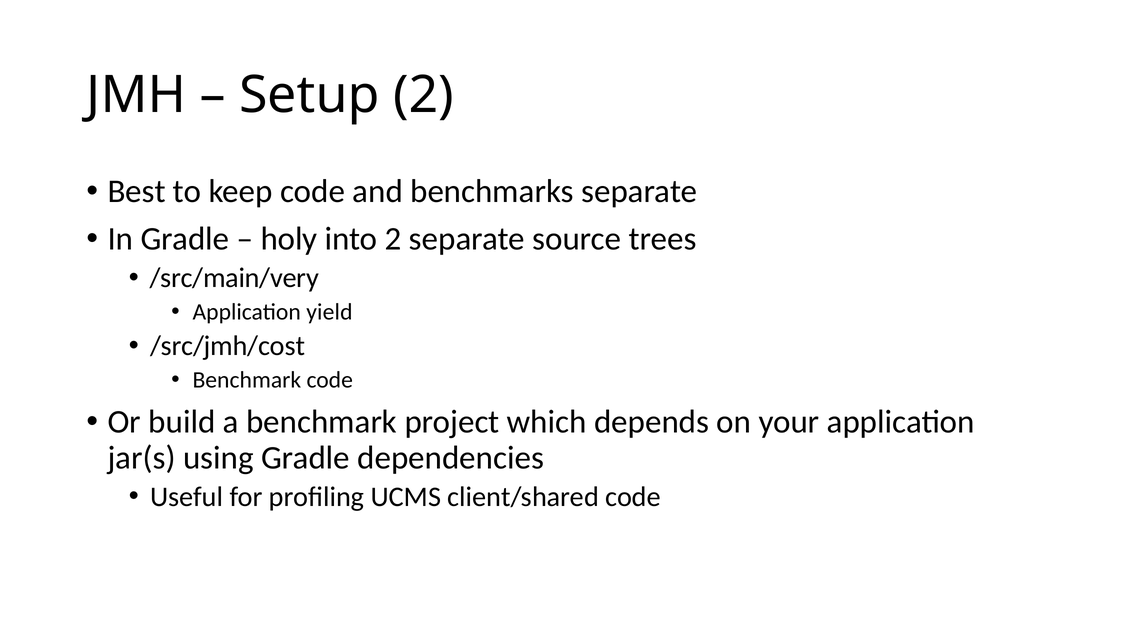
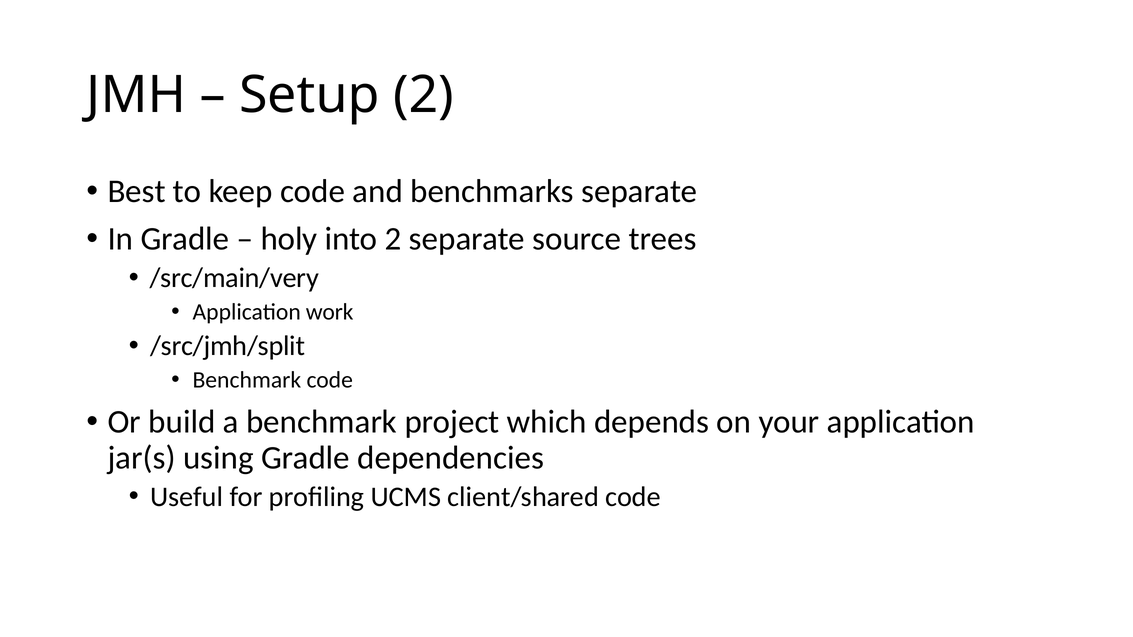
yield: yield -> work
/src/jmh/cost: /src/jmh/cost -> /src/jmh/split
